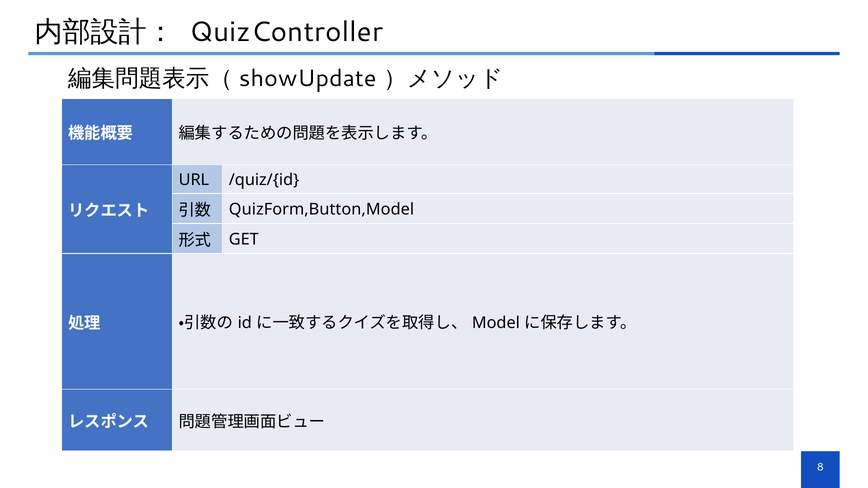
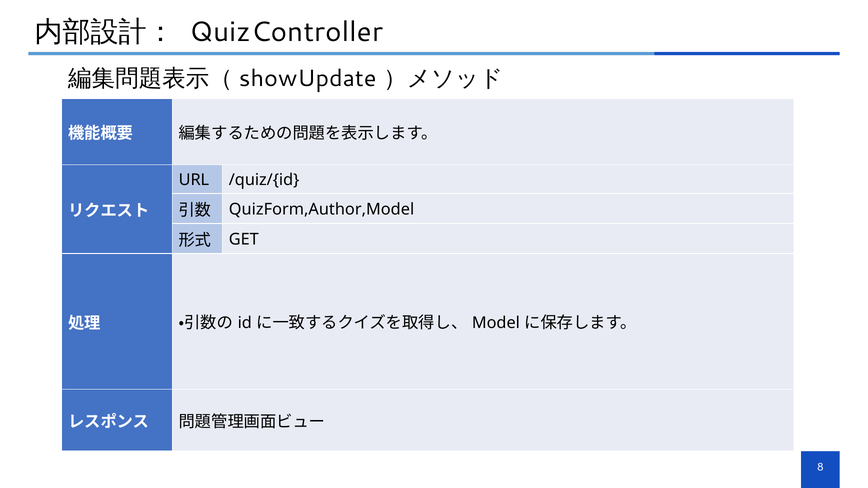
QuizForm,Button,Model: QuizForm,Button,Model -> QuizForm,Author,Model
